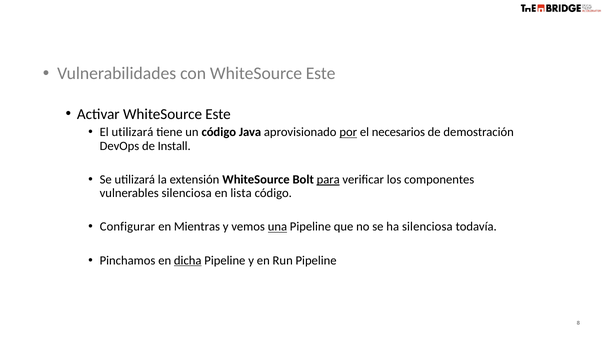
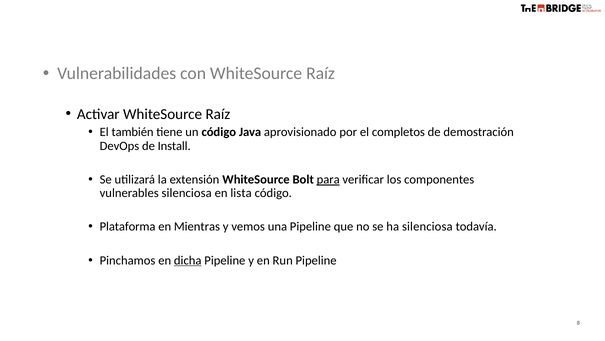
con WhiteSource Este: Este -> Raíz
Activar WhiteSource Este: Este -> Raíz
El utilizará: utilizará -> también
por underline: present -> none
necesarios: necesarios -> completos
Configurar: Configurar -> Plataforma
una underline: present -> none
